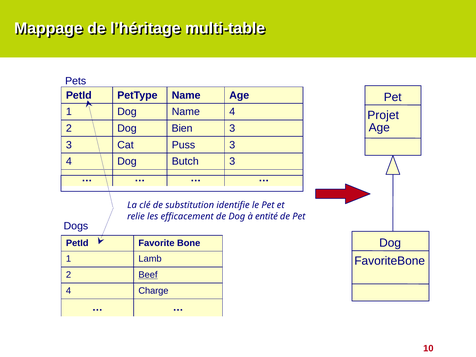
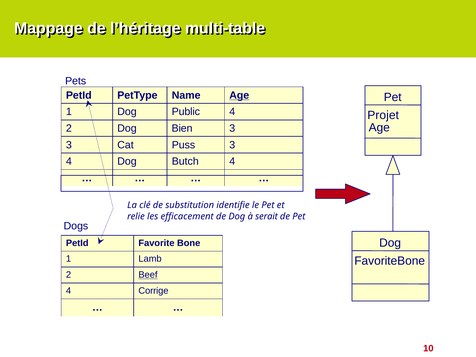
Age at (239, 95) underline: none -> present
Dog Name: Name -> Public
Butch 3: 3 -> 4
entité: entité -> serait
Charge: Charge -> Corrige
